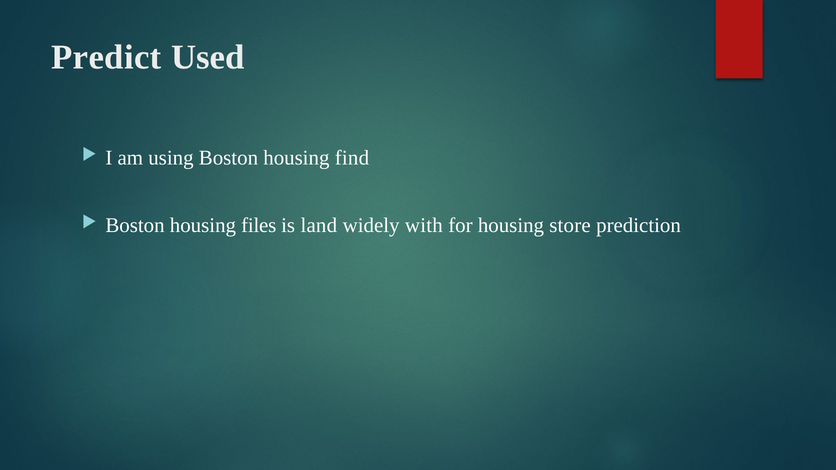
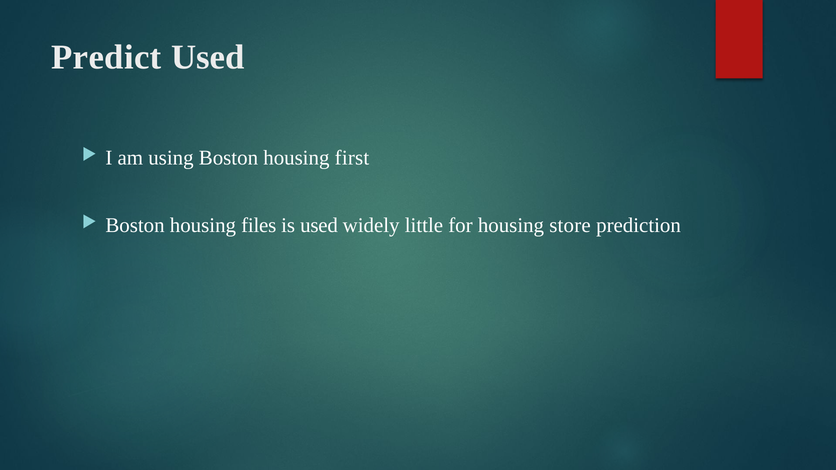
find: find -> first
is land: land -> used
with: with -> little
